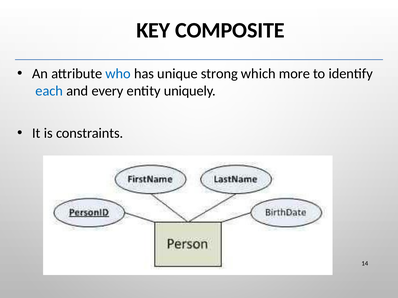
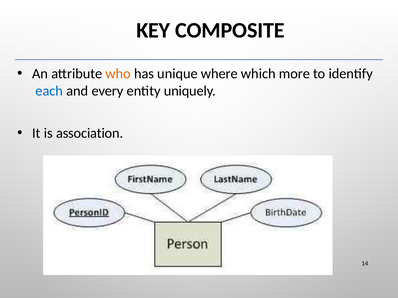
who colour: blue -> orange
strong: strong -> where
constraints: constraints -> association
